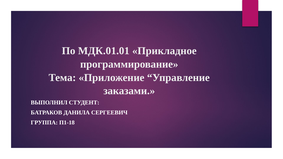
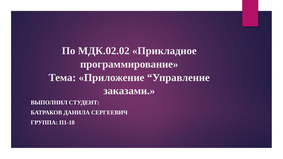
МДК.01.01: МДК.01.01 -> МДК.02.02
